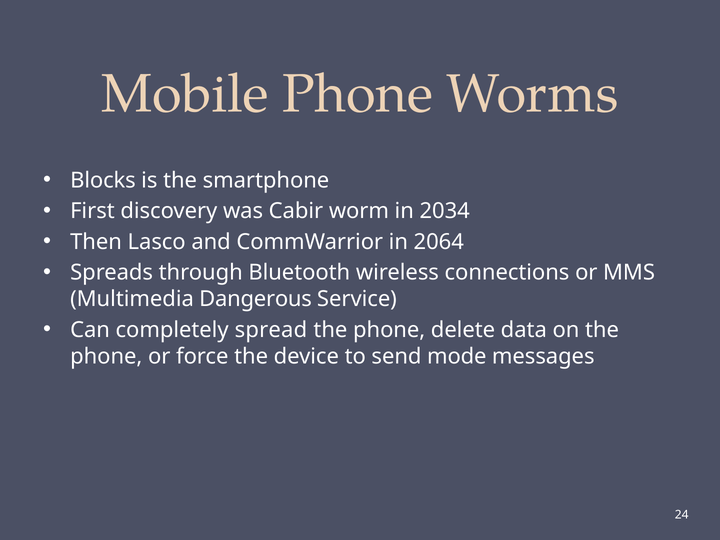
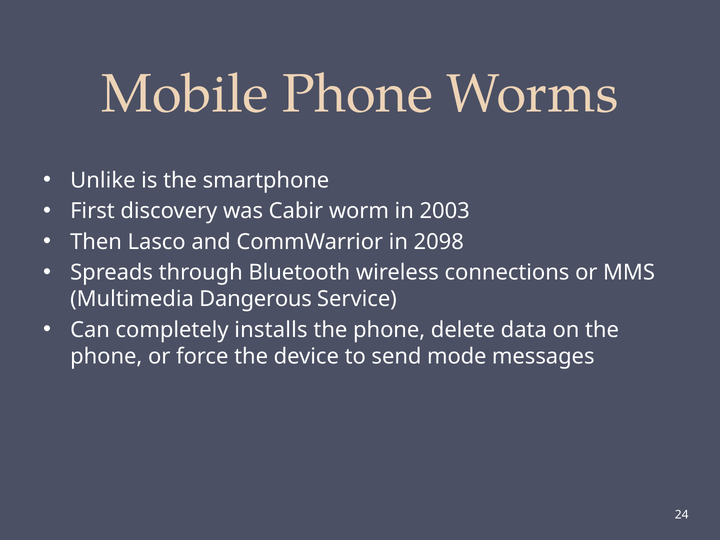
Blocks: Blocks -> Unlike
2034: 2034 -> 2003
2064: 2064 -> 2098
spread: spread -> installs
